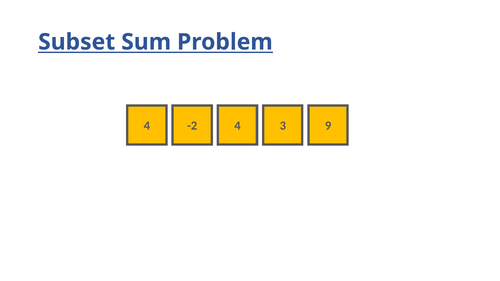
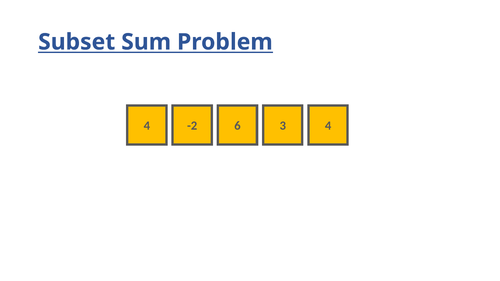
-2 4: 4 -> 6
3 9: 9 -> 4
